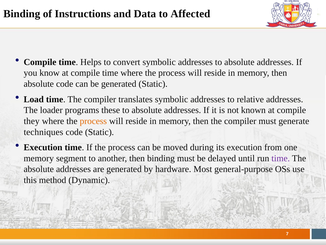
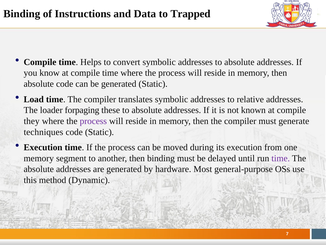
Affected: Affected -> Trapped
programs: programs -> forpaging
process at (93, 121) colour: orange -> purple
